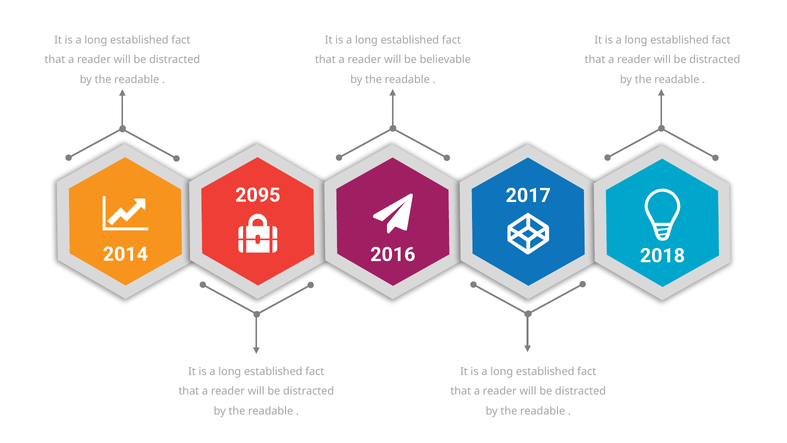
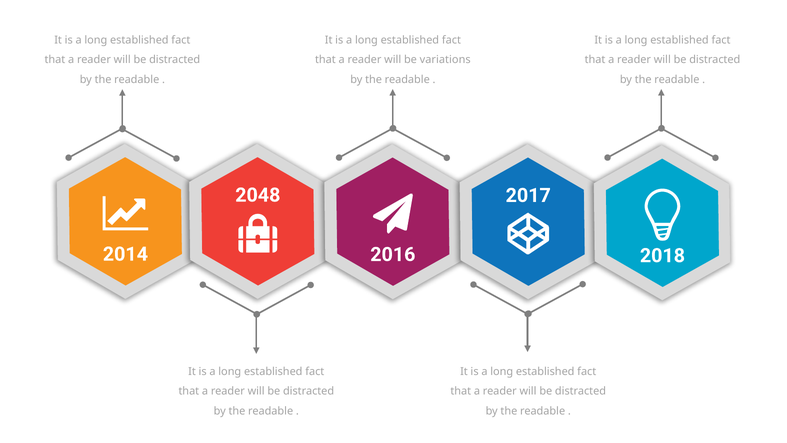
believable: believable -> variations
2095: 2095 -> 2048
